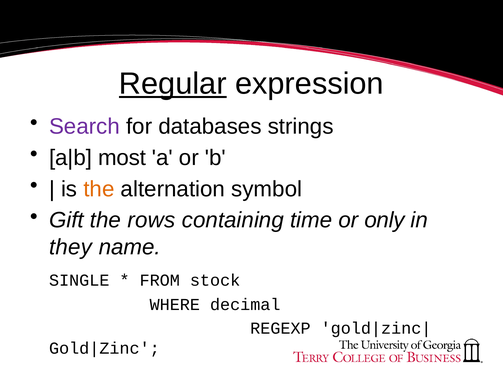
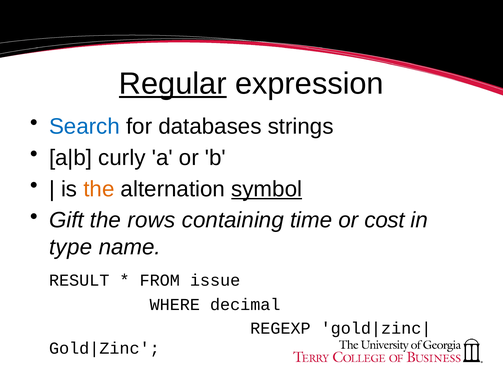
Search colour: purple -> blue
most: most -> curly
symbol underline: none -> present
only: only -> cost
they: they -> type
SINGLE: SINGLE -> RESULT
stock: stock -> issue
